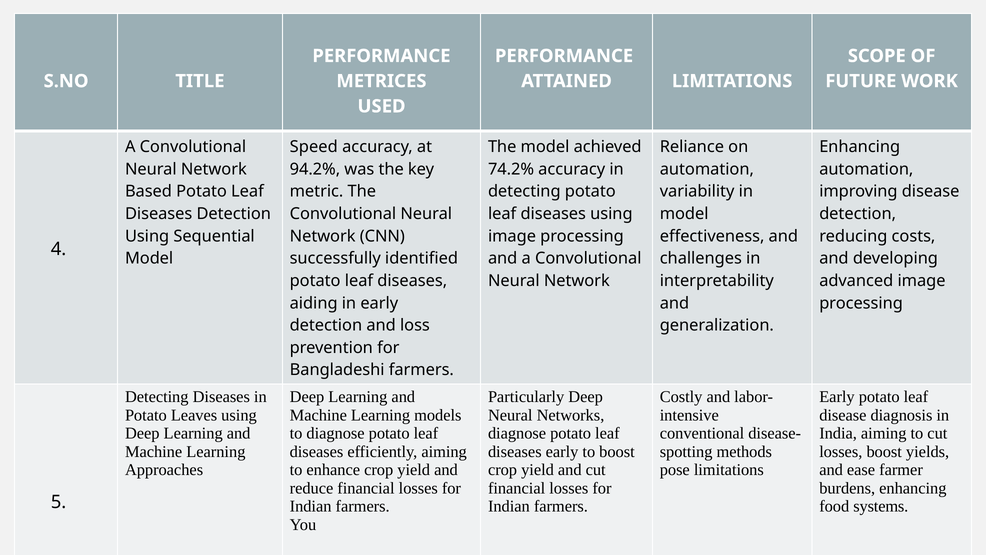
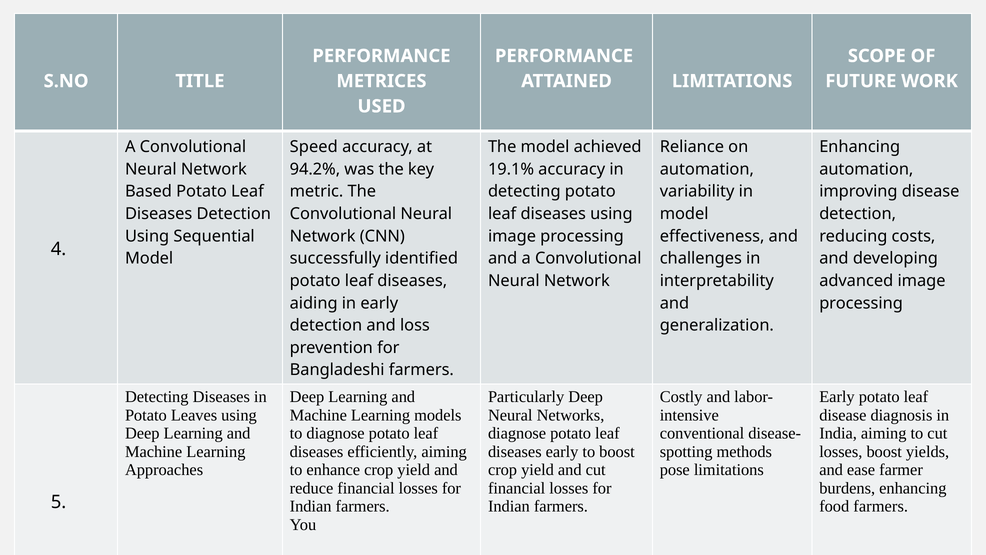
74.2%: 74.2% -> 19.1%
food systems: systems -> farmers
